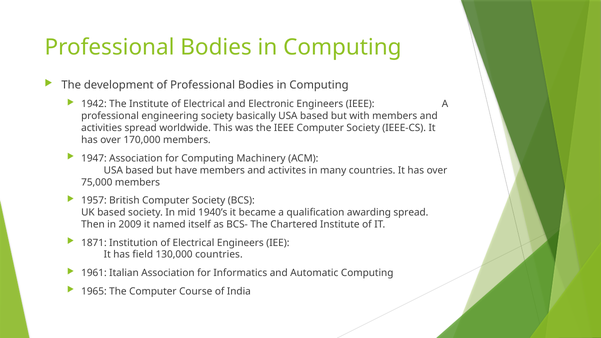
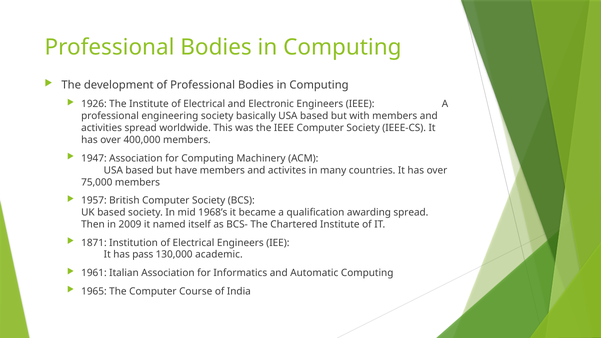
1942: 1942 -> 1926
170,000: 170,000 -> 400,000
1940’s: 1940’s -> 1968’s
field: field -> pass
130,000 countries: countries -> academic
